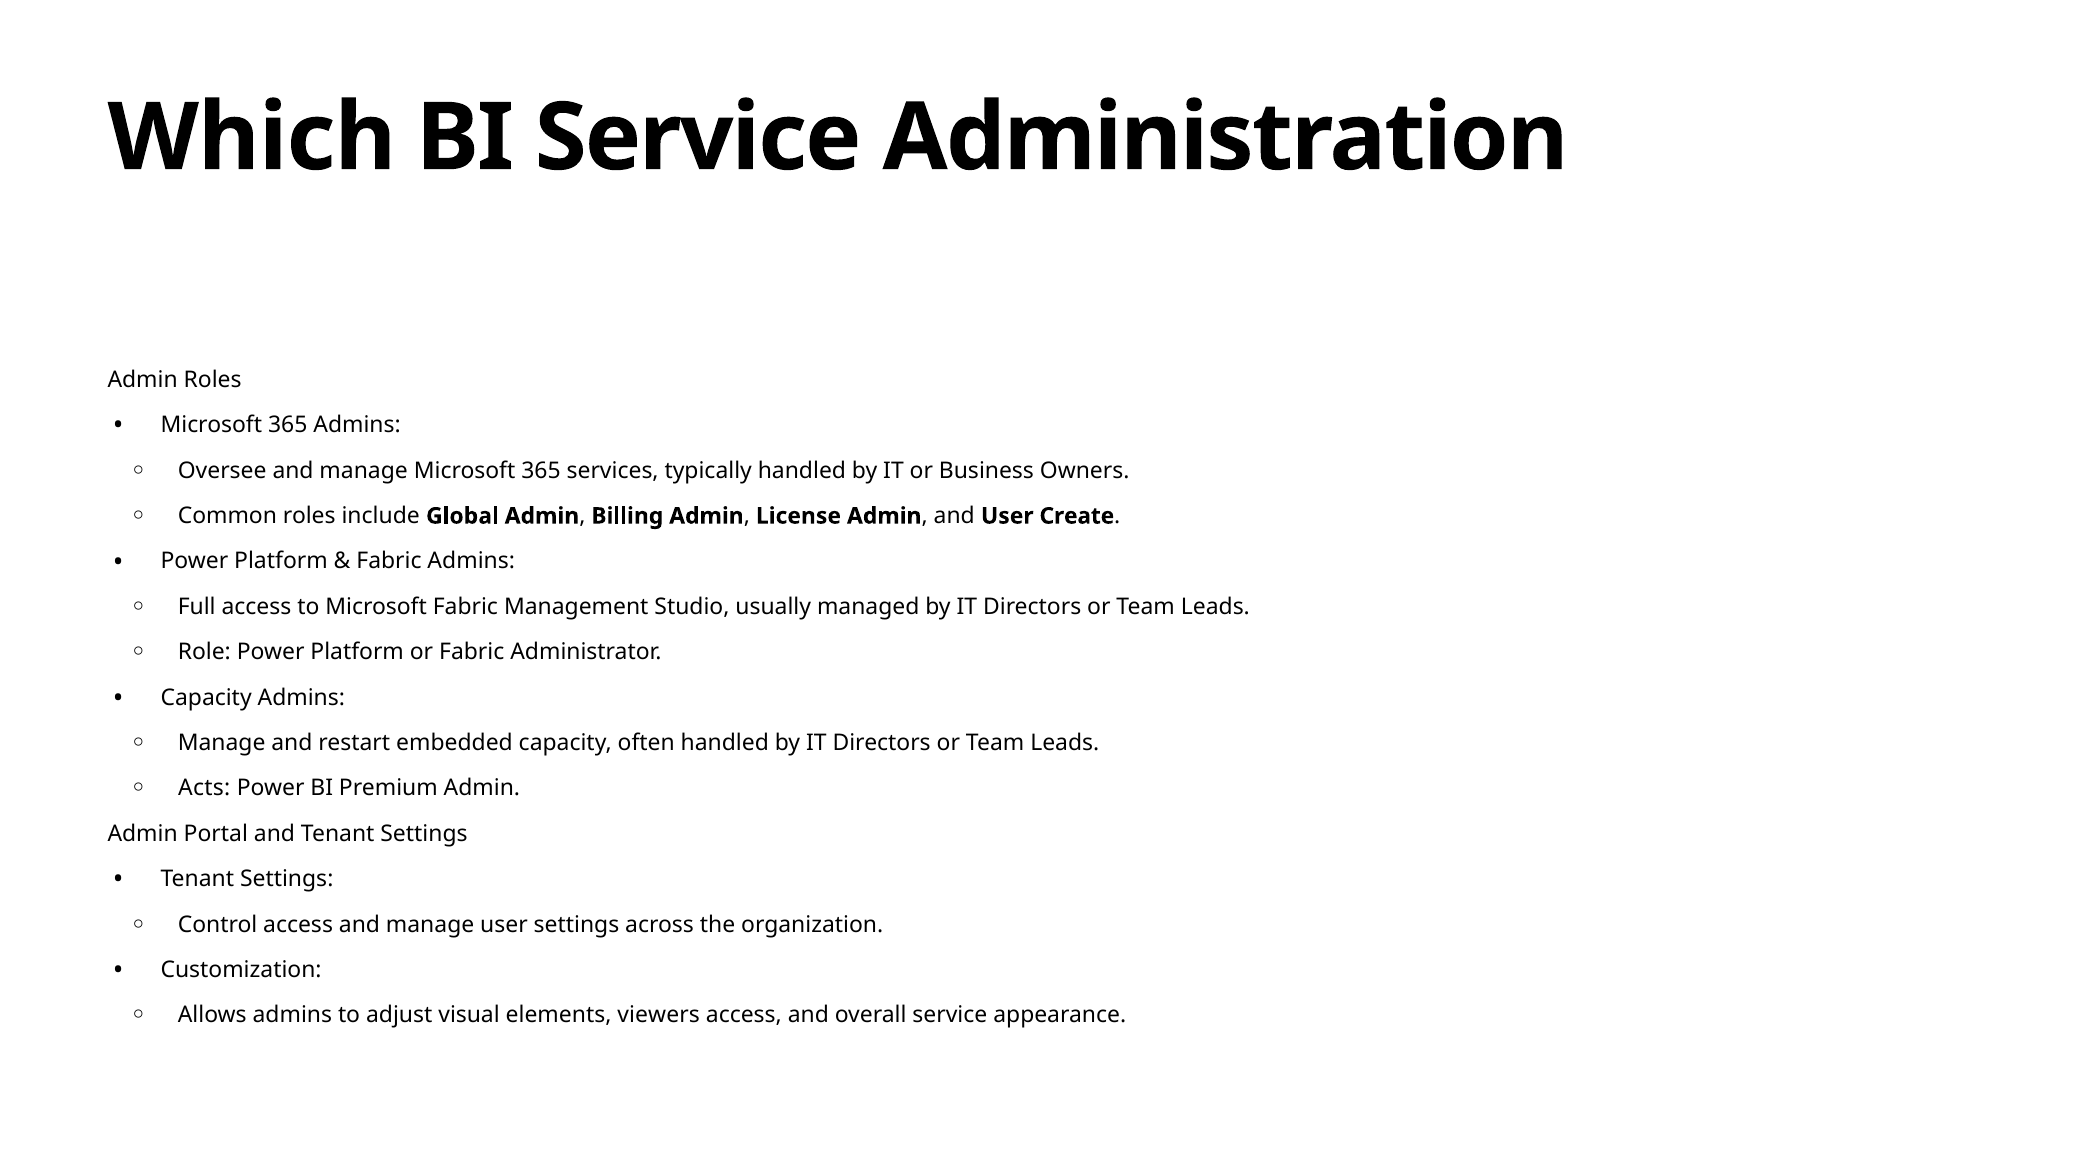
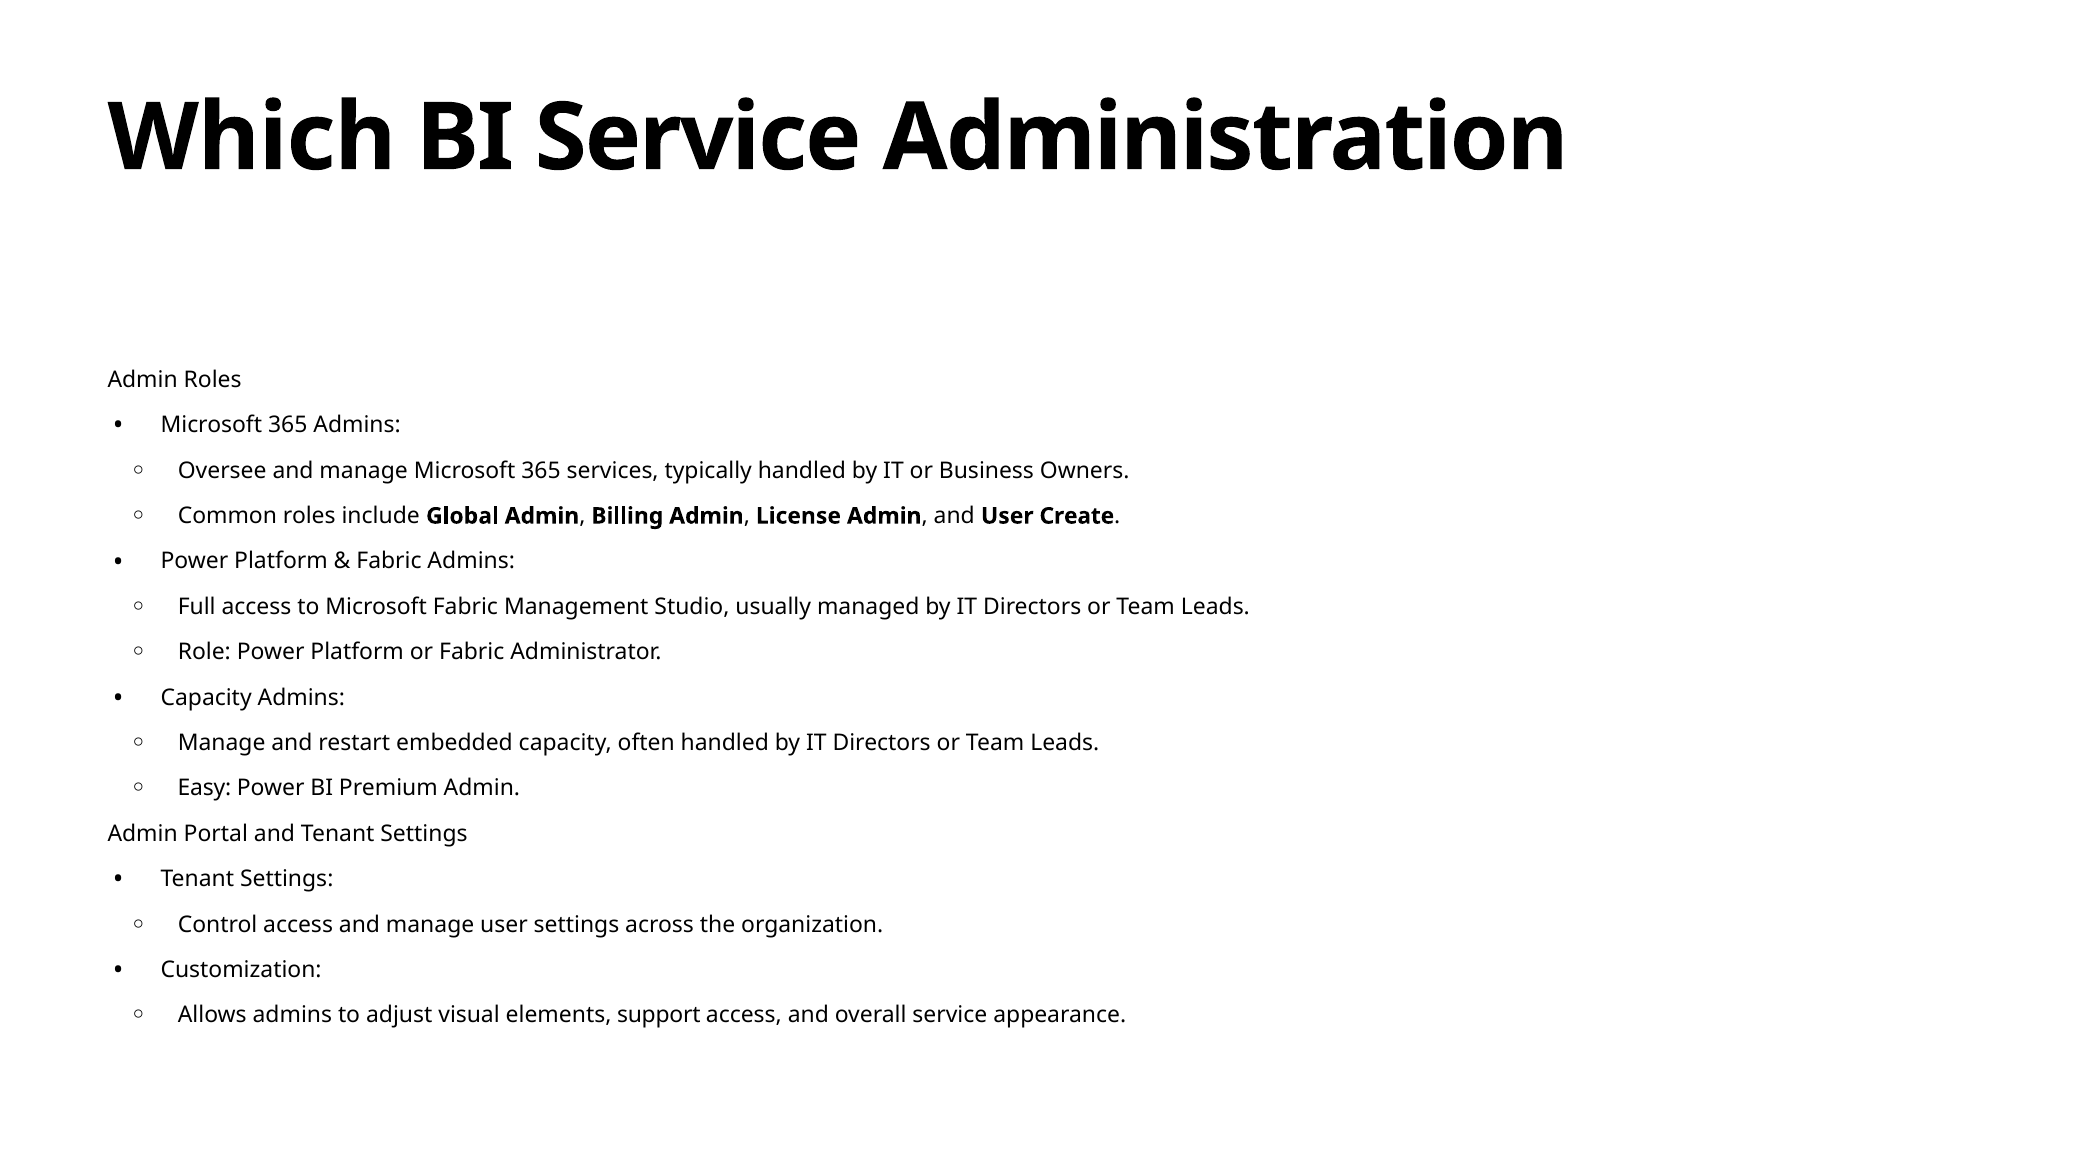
Acts: Acts -> Easy
viewers: viewers -> support
